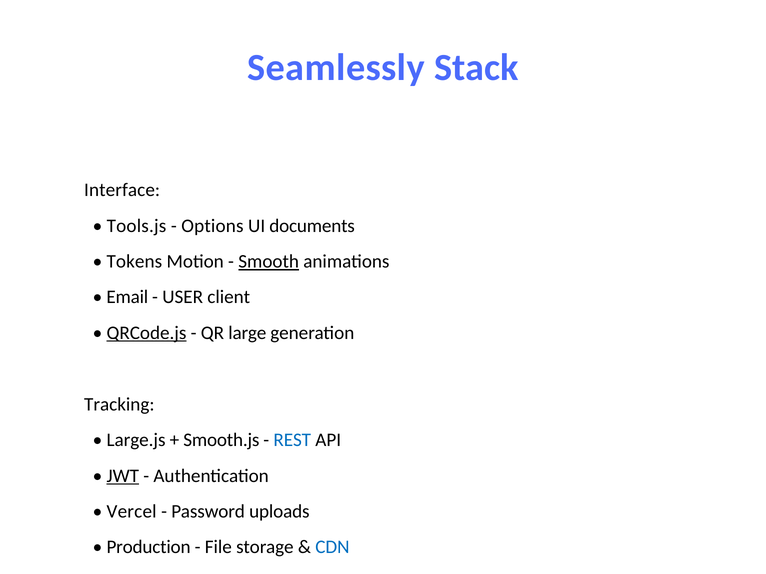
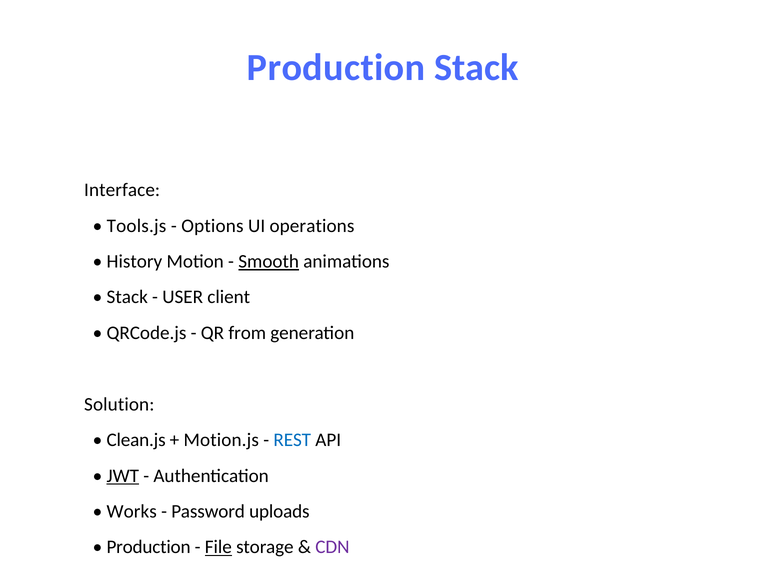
Seamlessly at (336, 68): Seamlessly -> Production
documents: documents -> operations
Tokens: Tokens -> History
Email at (127, 297): Email -> Stack
QRCode.js underline: present -> none
large: large -> from
Tracking: Tracking -> Solution
Large.js: Large.js -> Clean.js
Smooth.js: Smooth.js -> Motion.js
Vercel: Vercel -> Works
File underline: none -> present
CDN colour: blue -> purple
